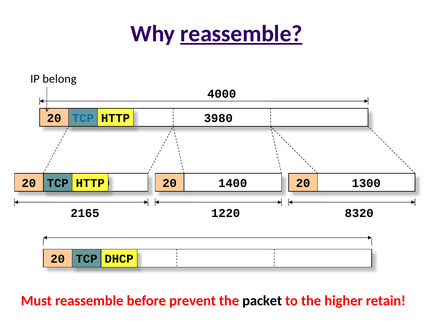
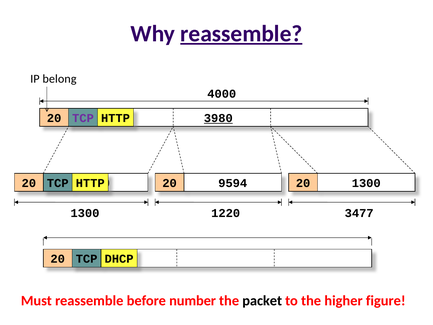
TCP at (83, 118) colour: blue -> purple
3980 underline: none -> present
1400: 1400 -> 9594
2165 at (85, 213): 2165 -> 1300
8320: 8320 -> 3477
prevent: prevent -> number
retain: retain -> figure
